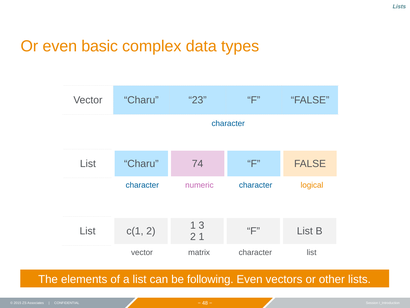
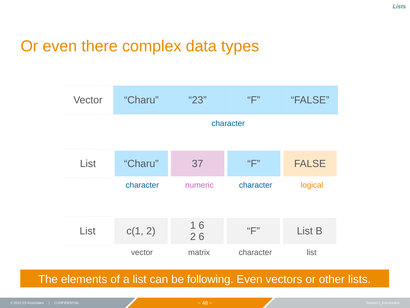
basic: basic -> there
74: 74 -> 37
1 3: 3 -> 6
1 at (201, 236): 1 -> 6
